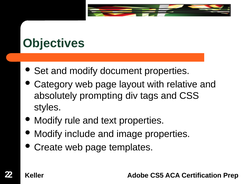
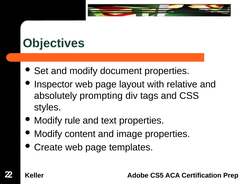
Category: Category -> Inspector
include: include -> content
